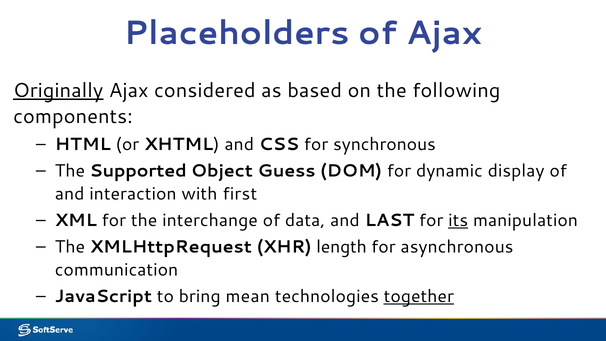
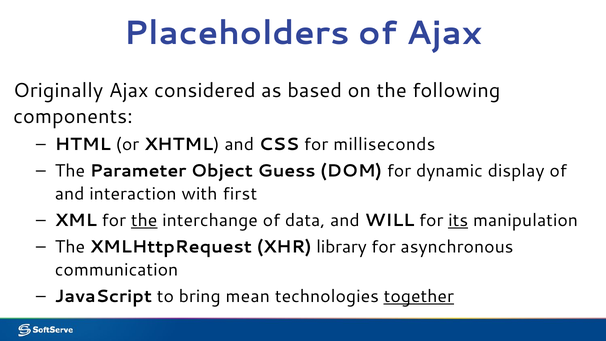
Originally underline: present -> none
synchronous: synchronous -> milliseconds
Supported: Supported -> Parameter
the at (144, 220) underline: none -> present
LAST: LAST -> WILL
length: length -> library
